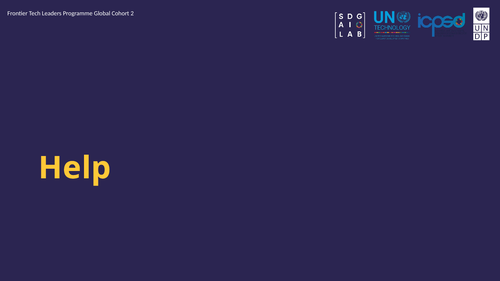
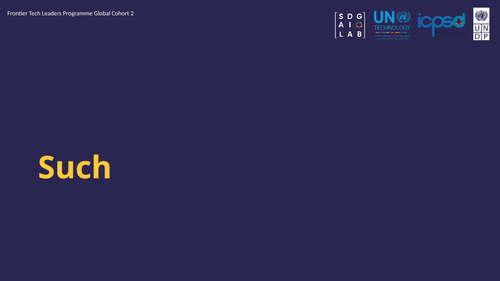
Help: Help -> Such
